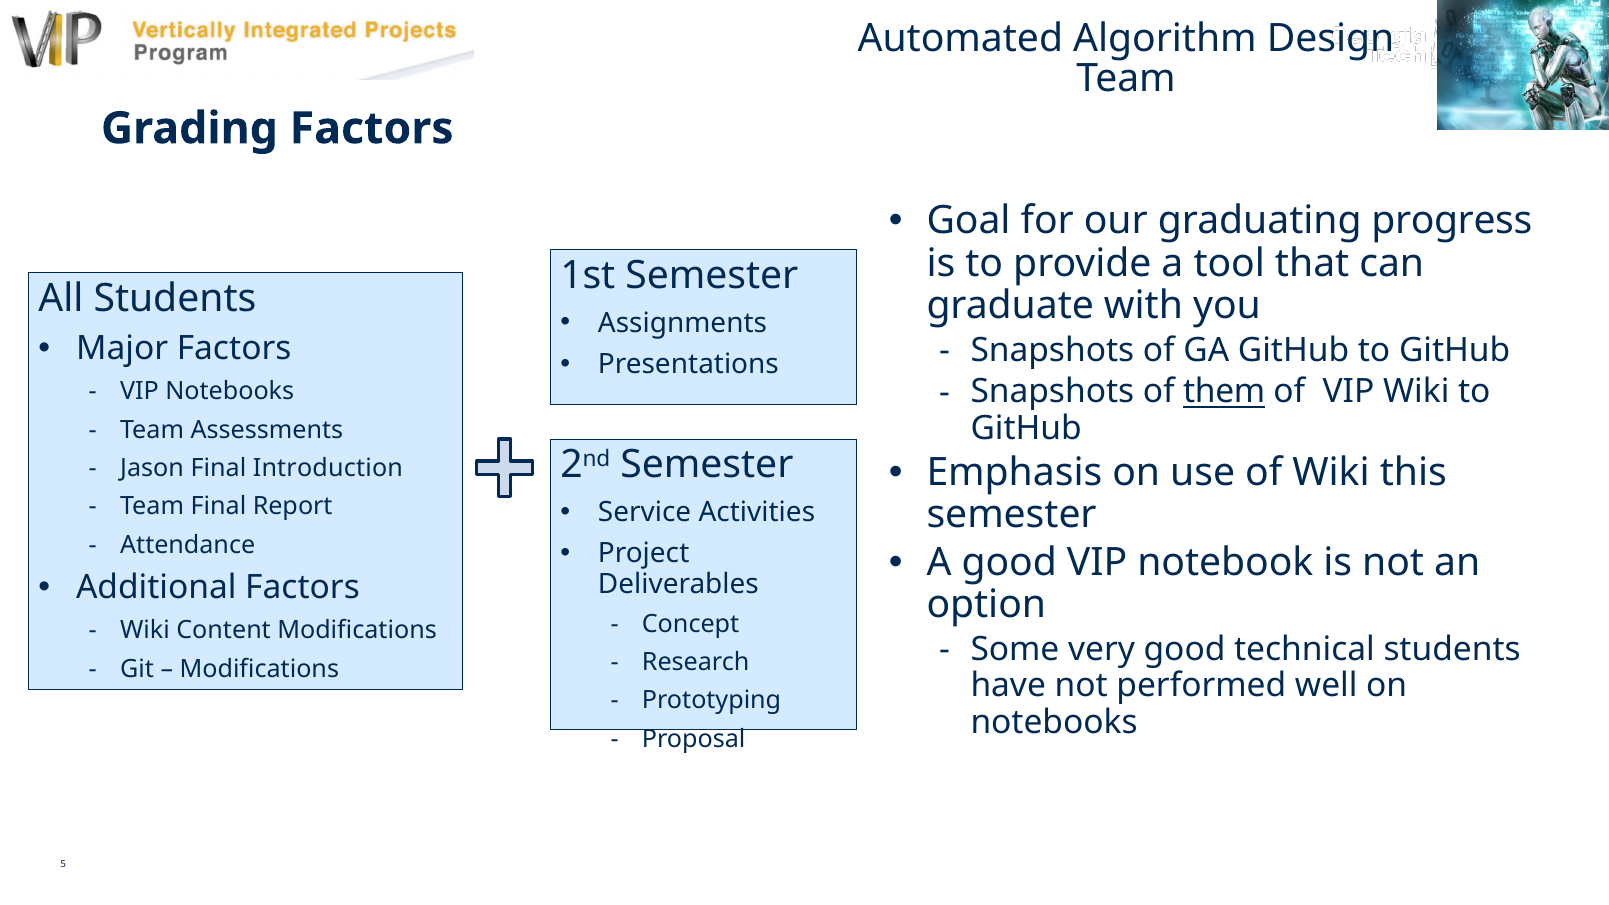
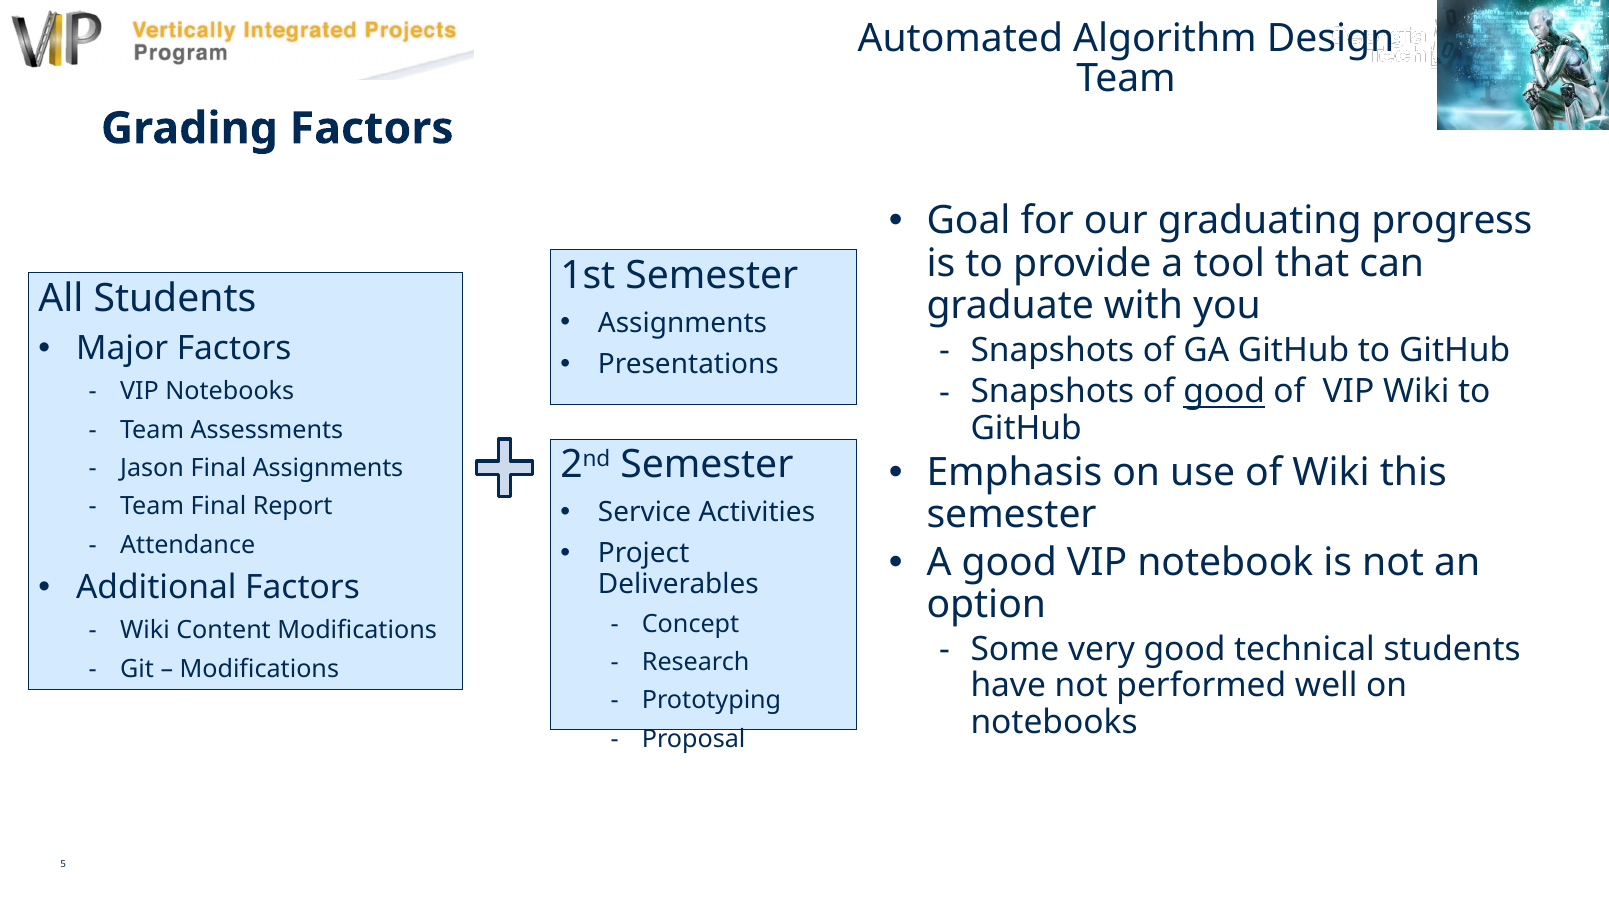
of them: them -> good
Final Introduction: Introduction -> Assignments
